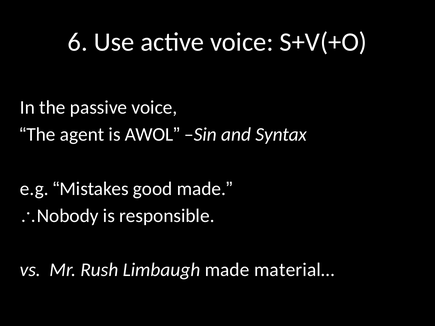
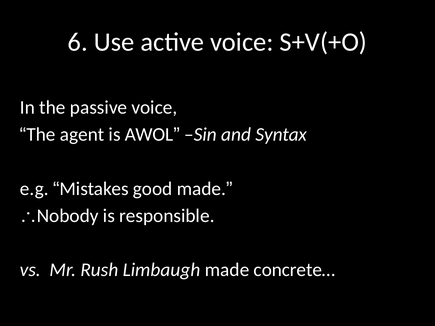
material…: material… -> concrete…
